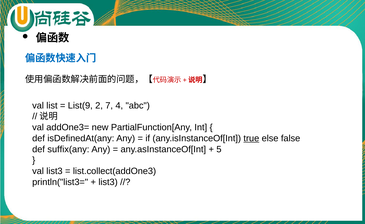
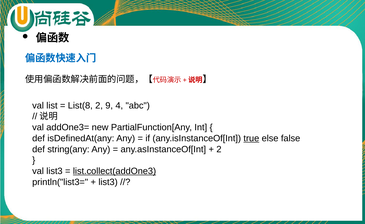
List(9: List(9 -> List(8
7: 7 -> 9
suffix(any: suffix(any -> string(any
5 at (219, 149): 5 -> 2
list.collect(addOne3 underline: none -> present
